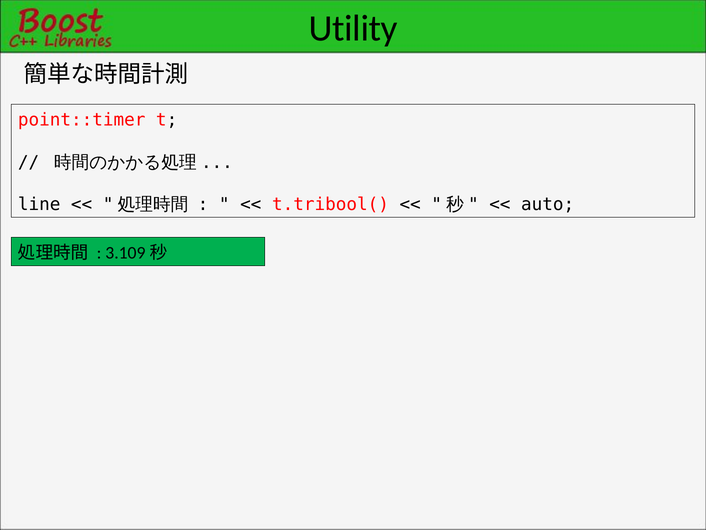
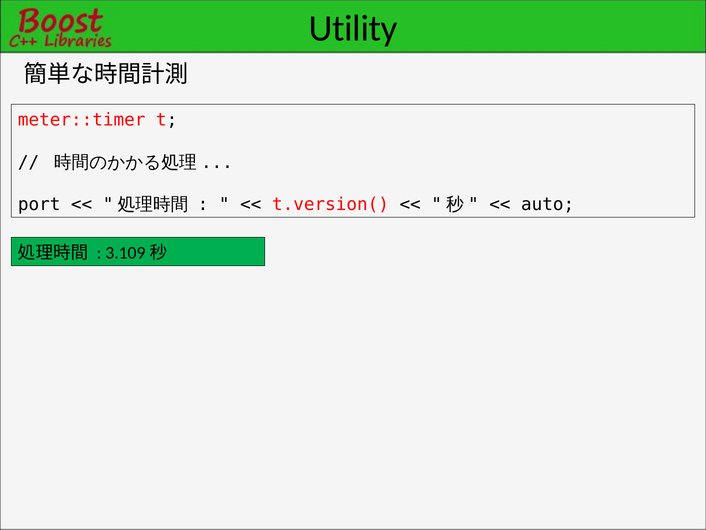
point::timer: point::timer -> meter::timer
line: line -> port
t.tribool(: t.tribool( -> t.version(
